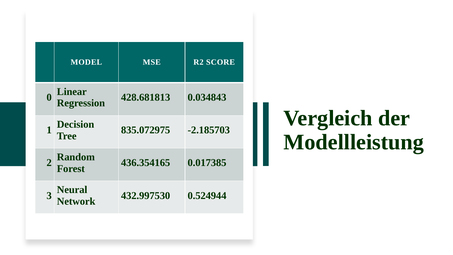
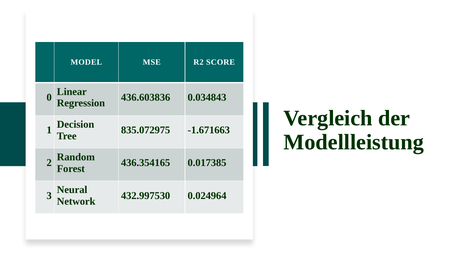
428.681813: 428.681813 -> 436.603836
-2.185703: -2.185703 -> -1.671663
0.524944: 0.524944 -> 0.024964
